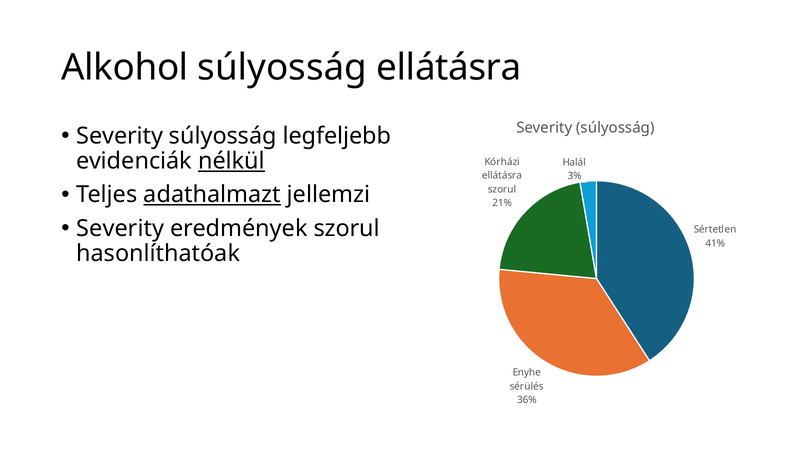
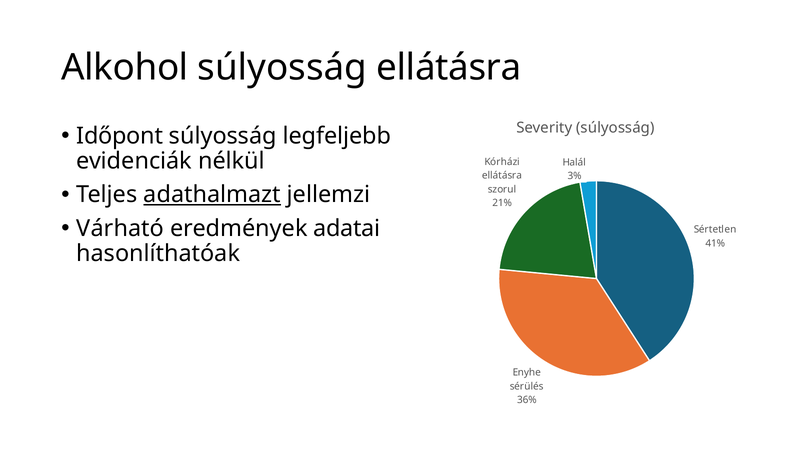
Severity at (120, 136): Severity -> Időpont
nélkül underline: present -> none
Severity at (120, 228): Severity -> Várható
eredmények szorul: szorul -> adatai
